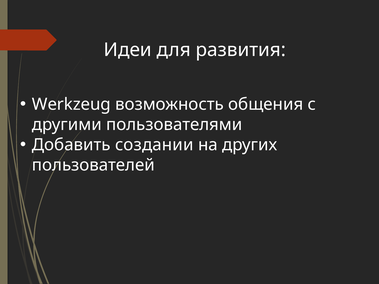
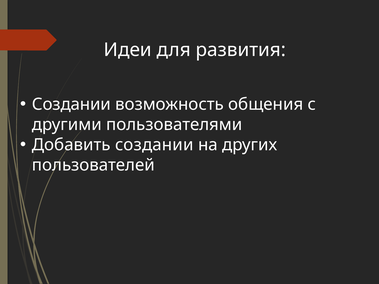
Werkzeug at (71, 105): Werkzeug -> Создании
